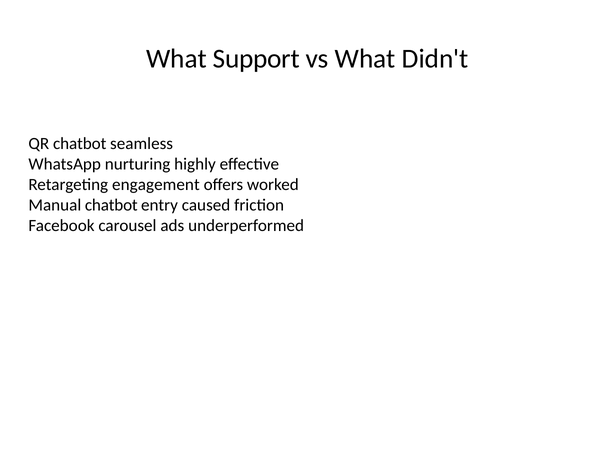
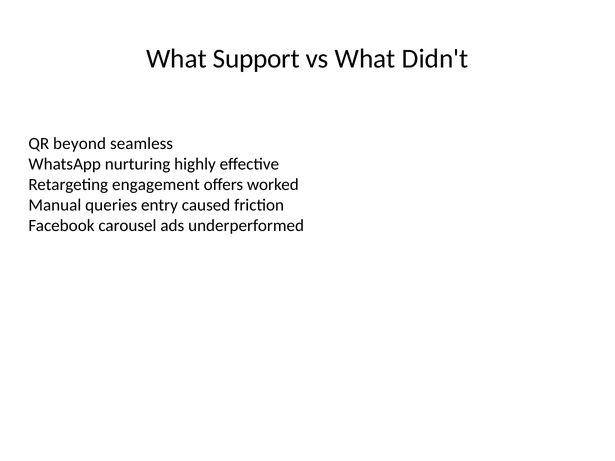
chatbot at (80, 144): chatbot -> beyond
chatbot at (111, 205): chatbot -> queries
